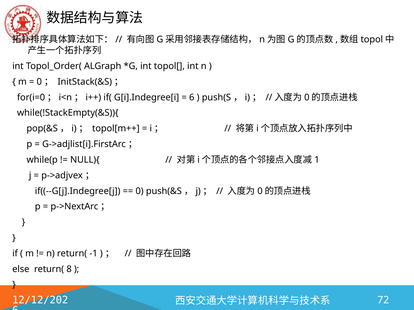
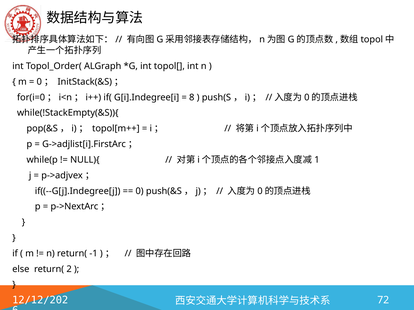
6 at (192, 98): 6 -> 8
8: 8 -> 2
